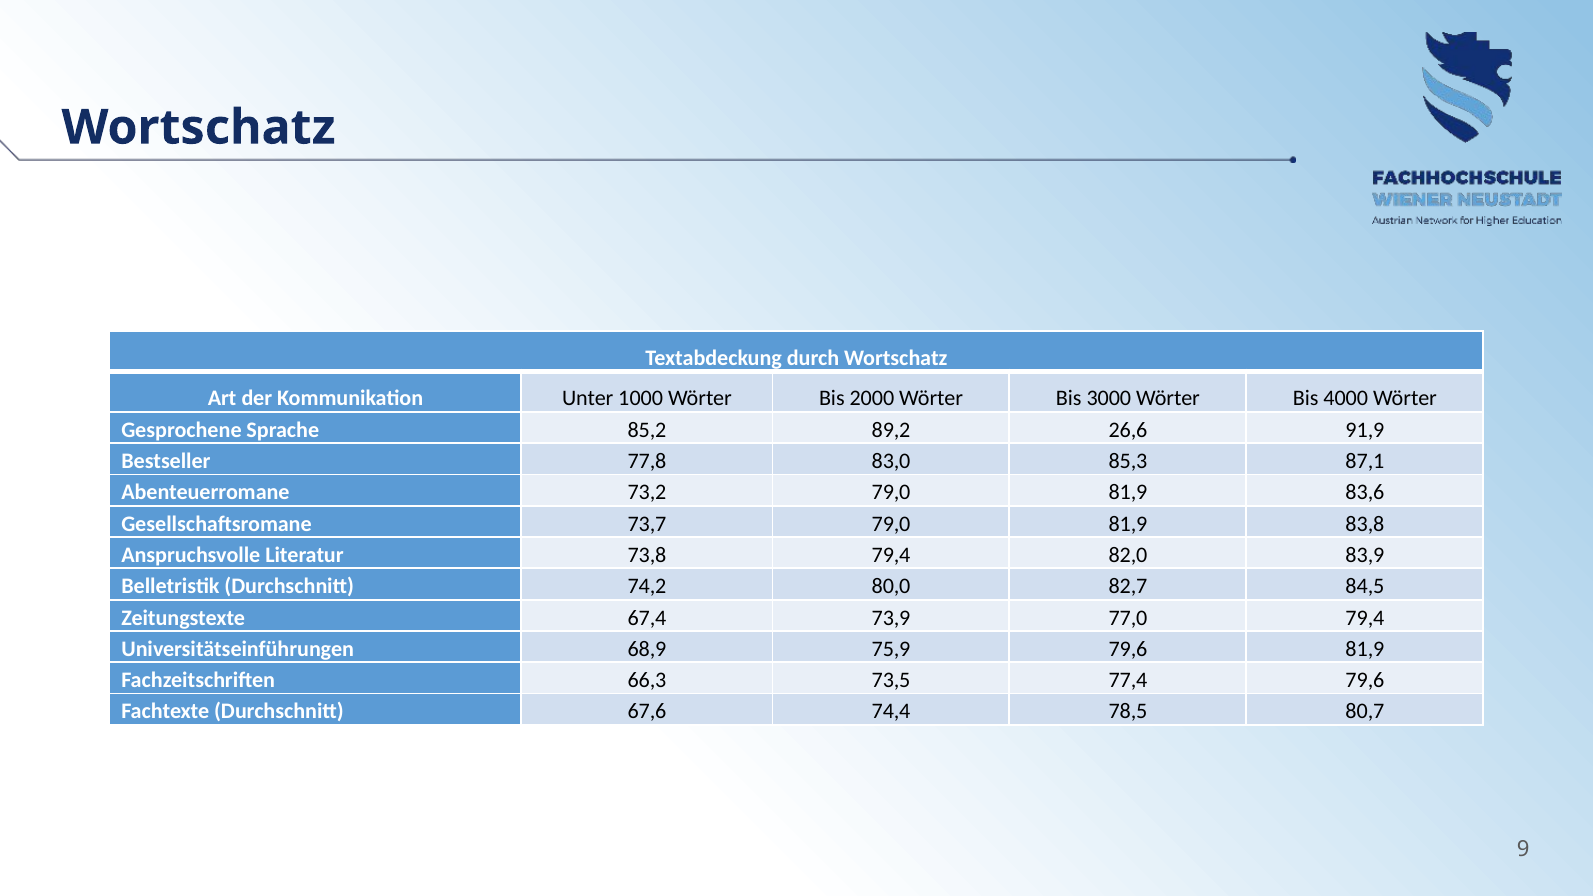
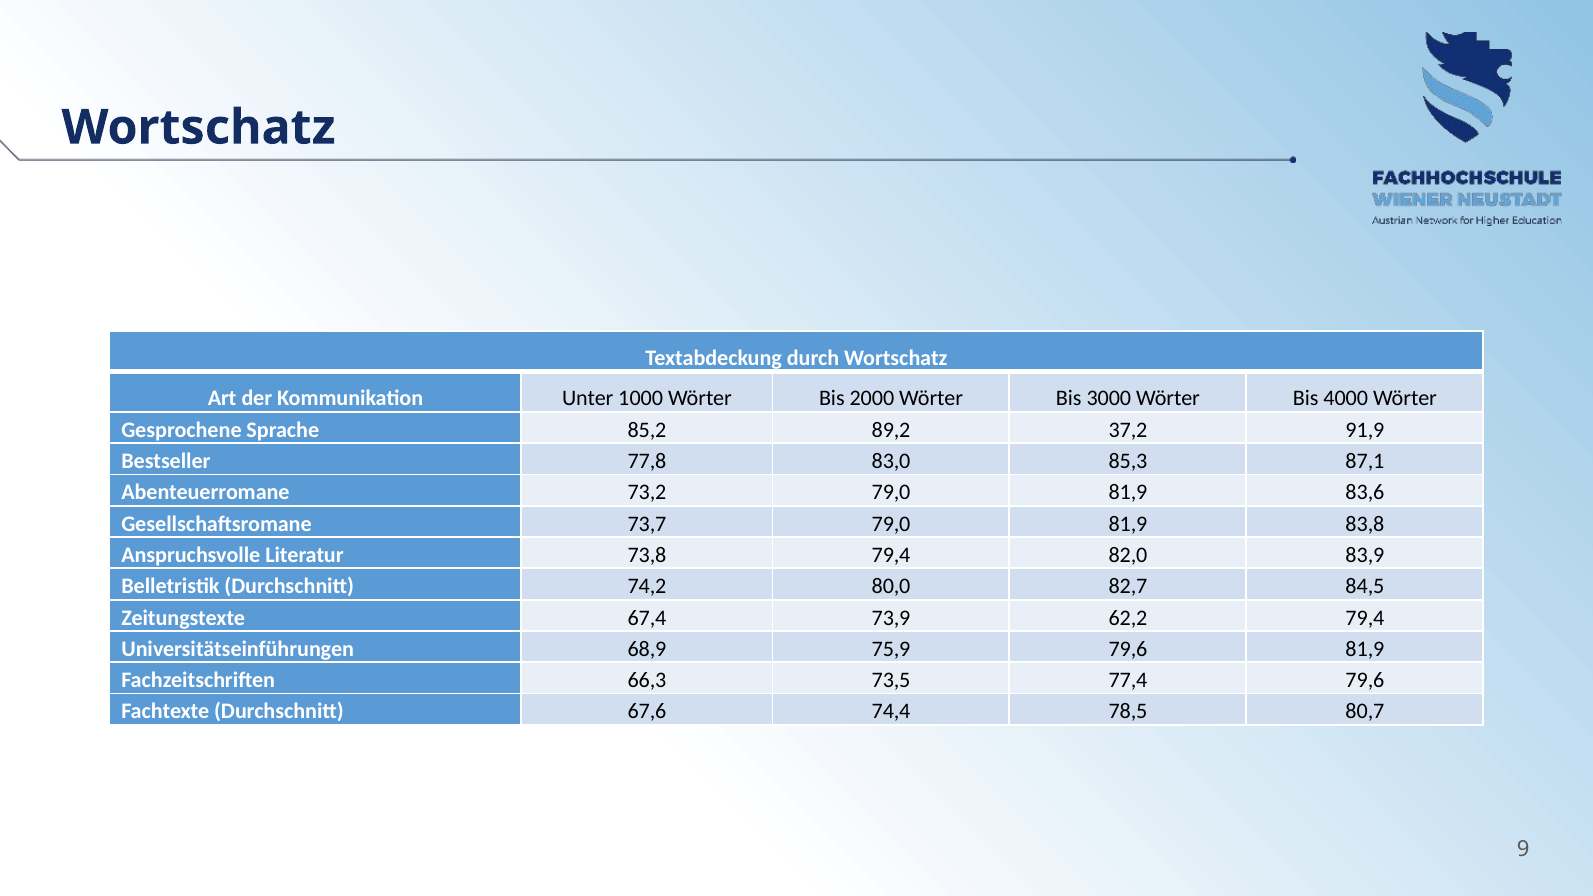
26,6: 26,6 -> 37,2
77,0: 77,0 -> 62,2
